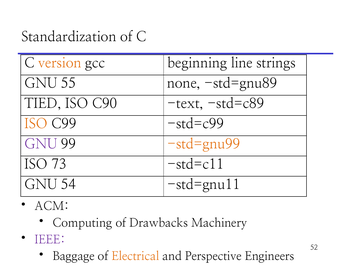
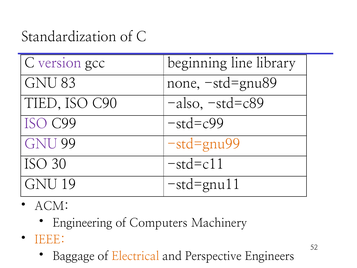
version colour: orange -> purple
strings: strings -> library
55: 55 -> 83
text: text -> also
ISO at (36, 124) colour: orange -> purple
73: 73 -> 30
54: 54 -> 19
Computing: Computing -> Engineering
Drawbacks: Drawbacks -> Computers
IEEE colour: purple -> orange
